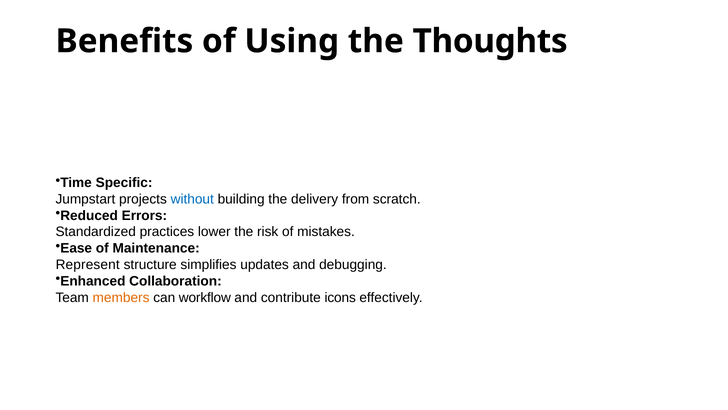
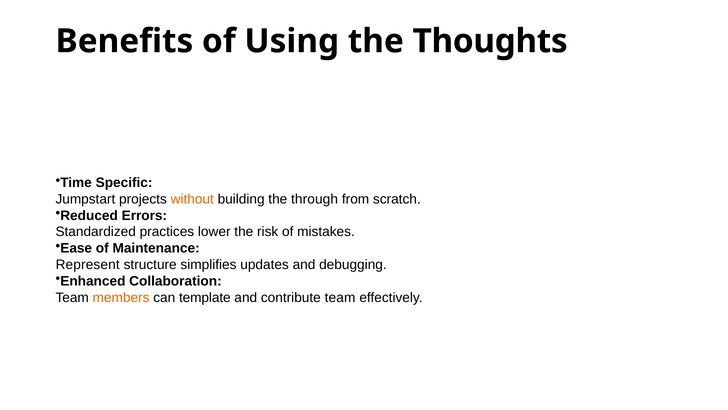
without colour: blue -> orange
delivery: delivery -> through
workflow: workflow -> template
contribute icons: icons -> team
